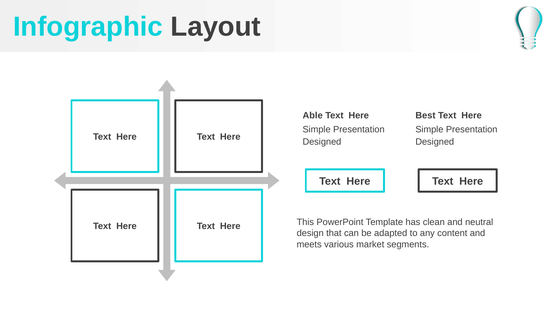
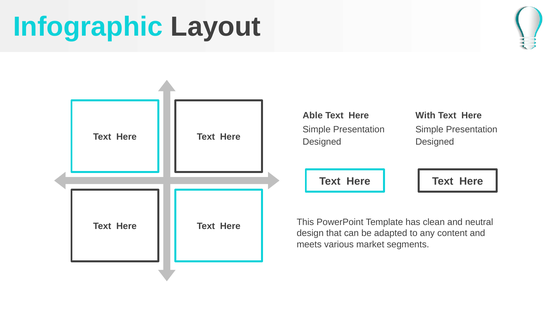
Best: Best -> With
